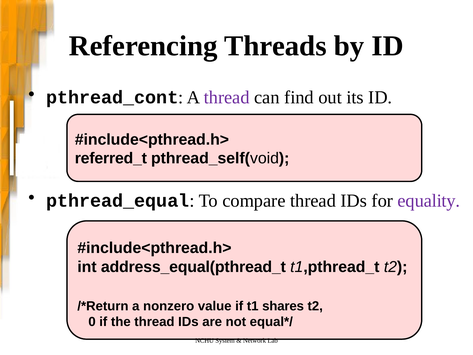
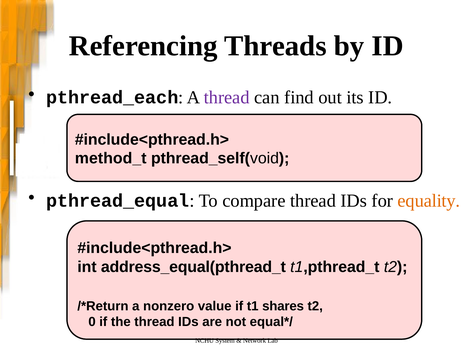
pthread_cont: pthread_cont -> pthread_each
referred_t: referred_t -> method_t
equality colour: purple -> orange
